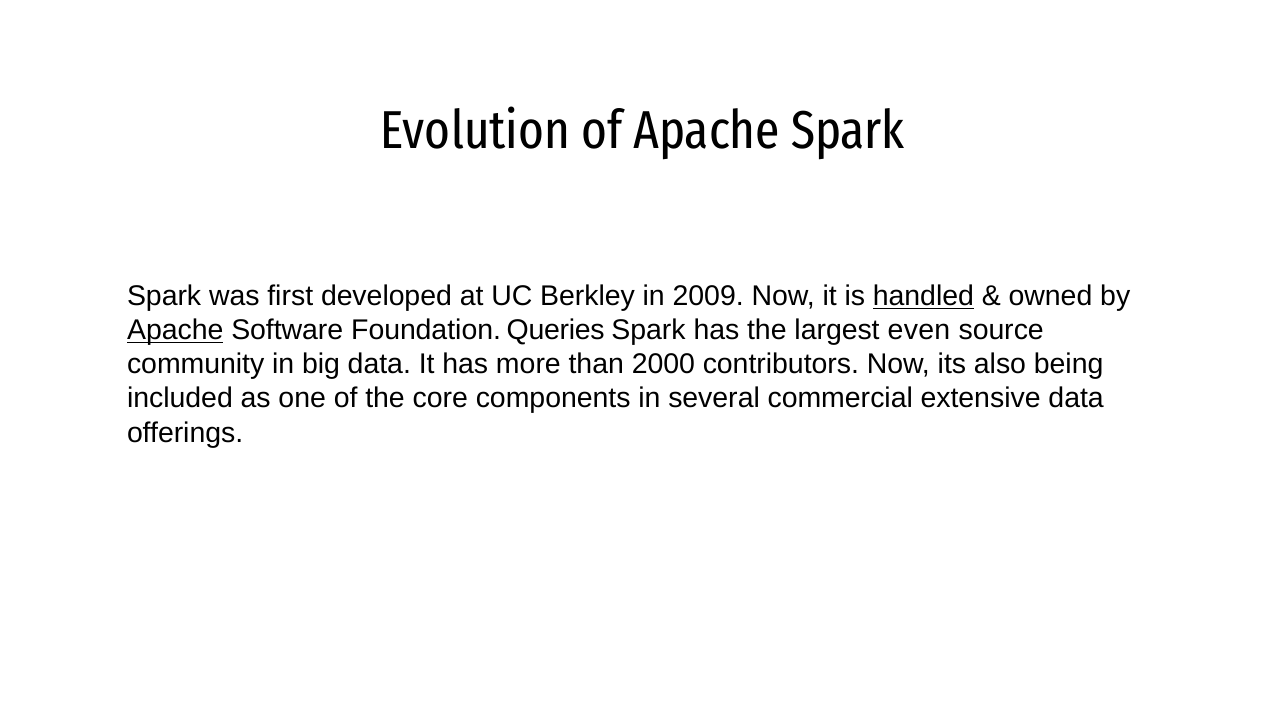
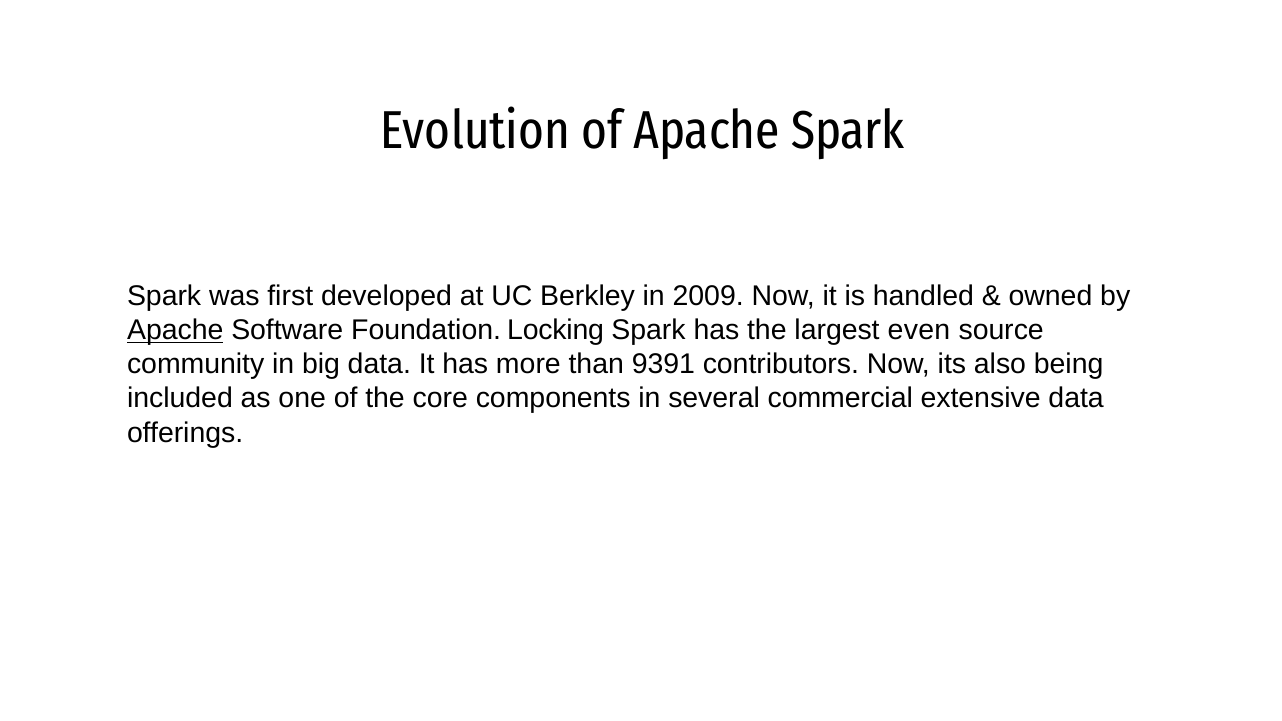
handled underline: present -> none
Queries: Queries -> Locking
2000: 2000 -> 9391
